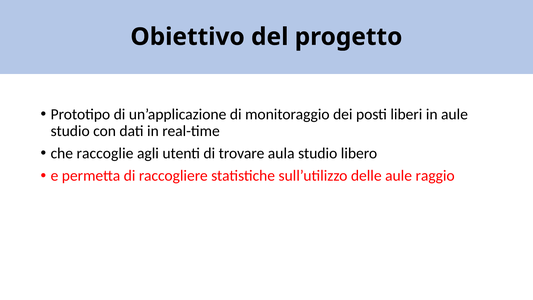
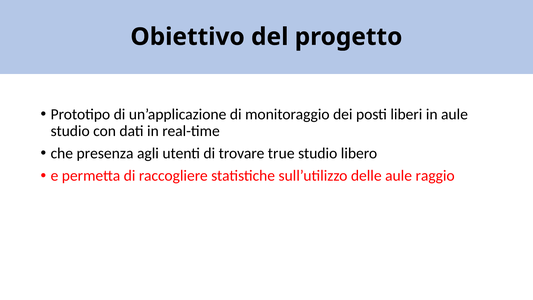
raccoglie: raccoglie -> presenza
aula: aula -> true
